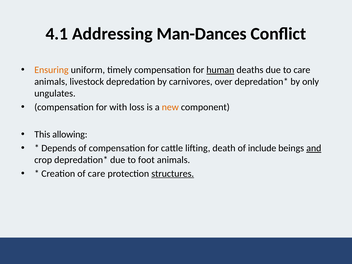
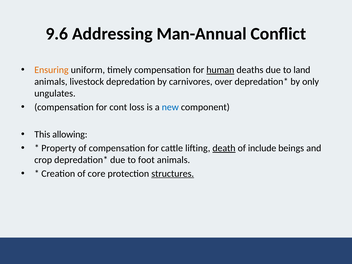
4.1: 4.1 -> 9.6
Man-Dances: Man-Dances -> Man-Annual
to care: care -> land
with: with -> cont
new colour: orange -> blue
Depends: Depends -> Property
death underline: none -> present
and underline: present -> none
of care: care -> core
